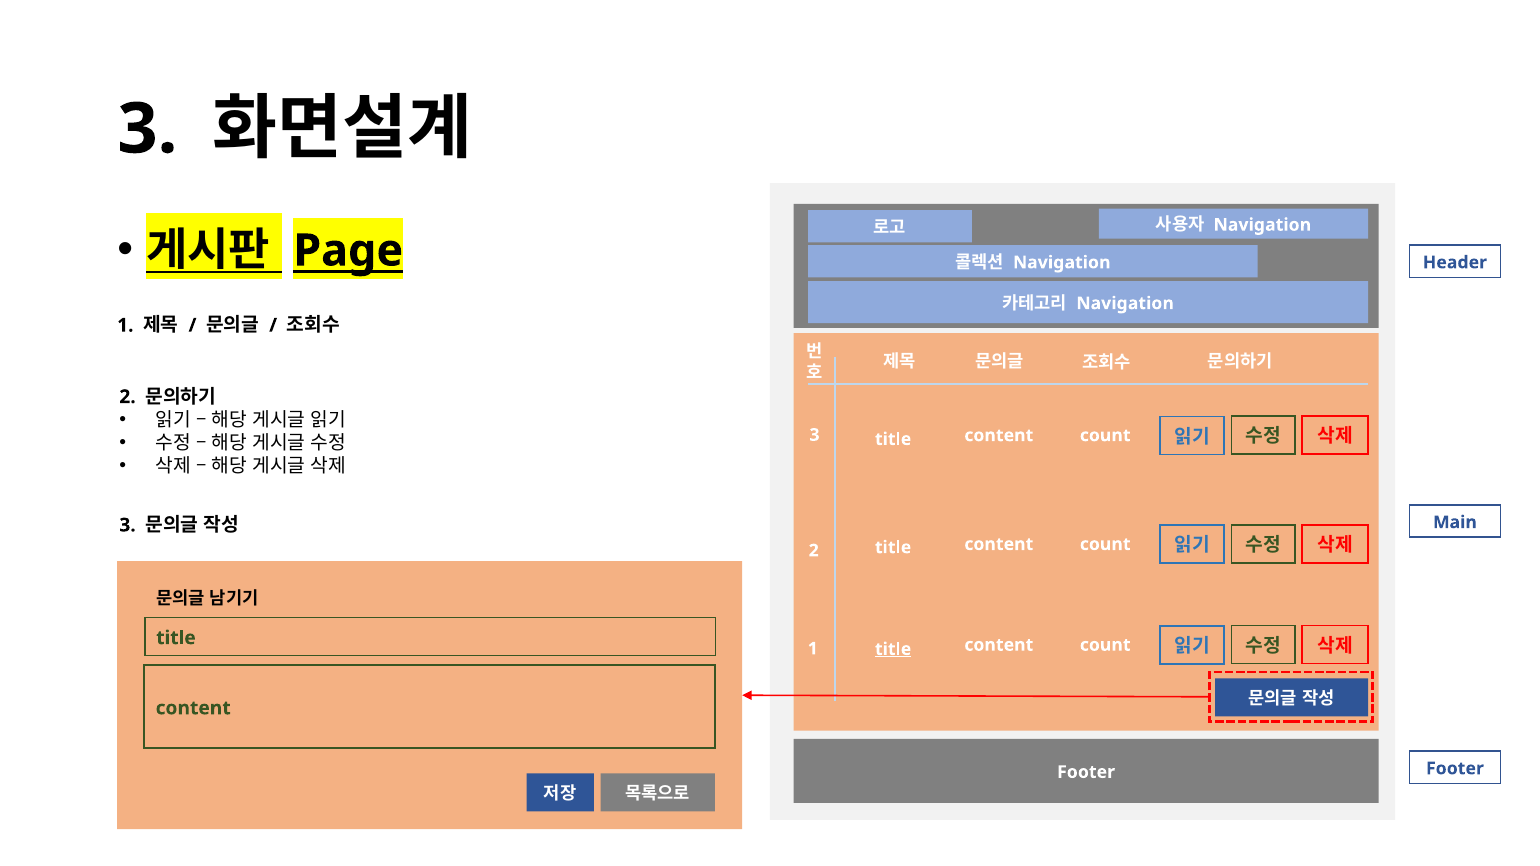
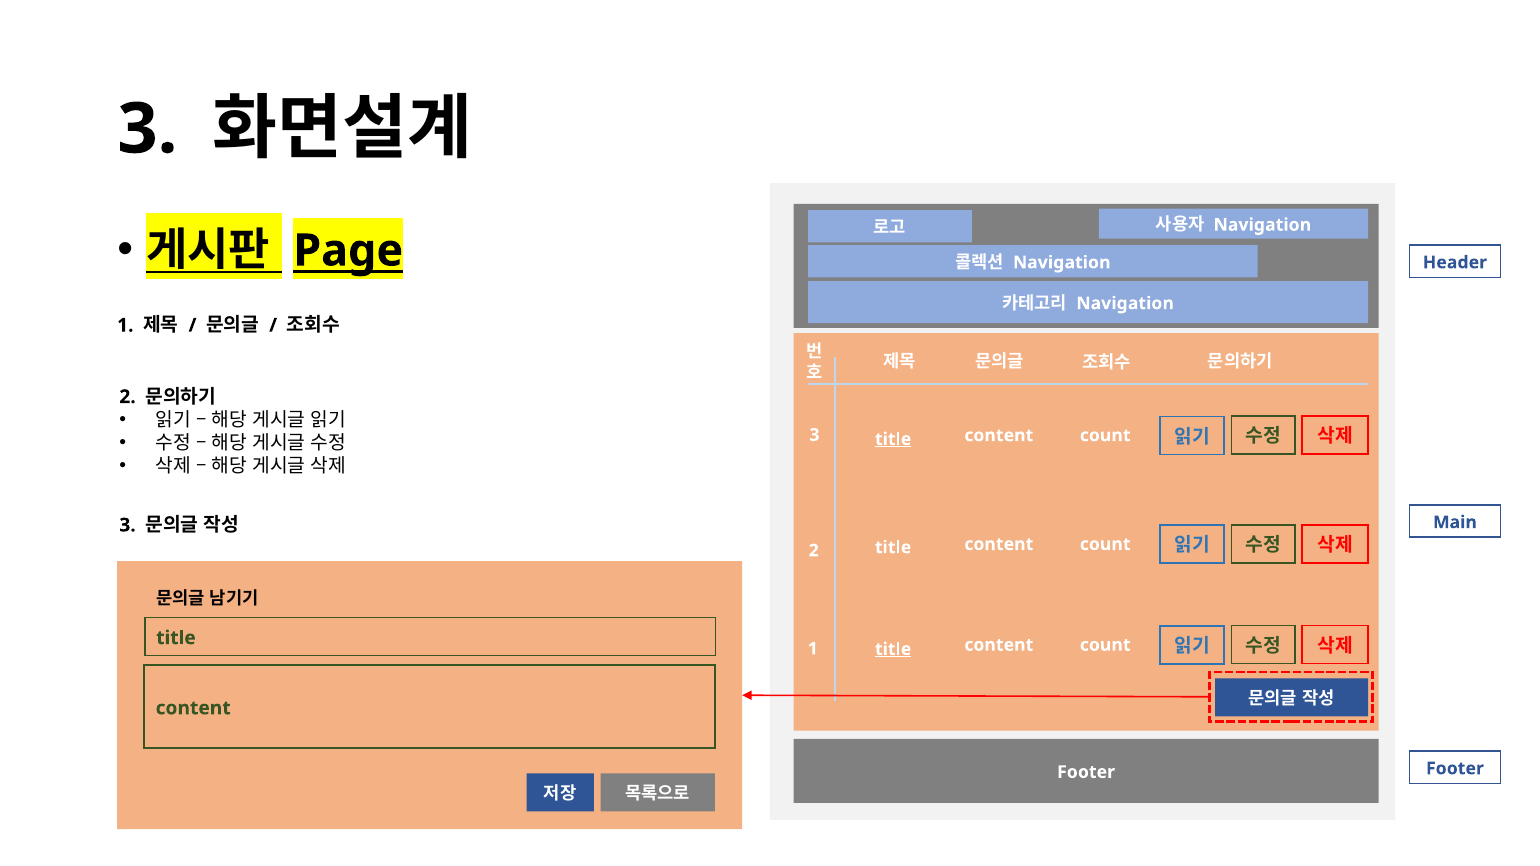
title at (893, 439) underline: none -> present
